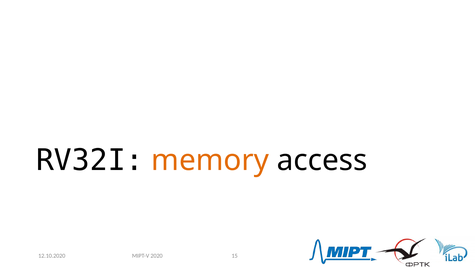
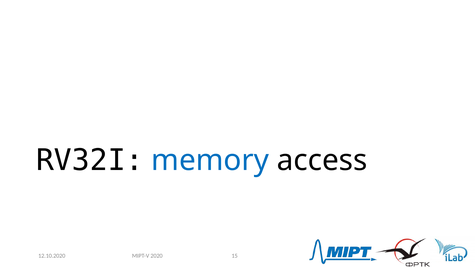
memory colour: orange -> blue
